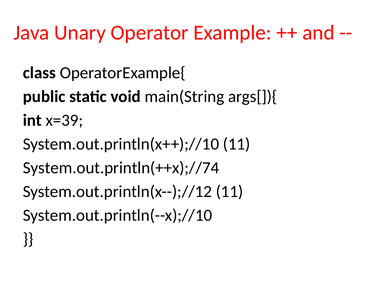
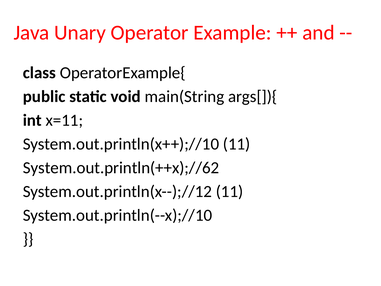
x=39: x=39 -> x=11
System.out.println(++x);//74: System.out.println(++x);//74 -> System.out.println(++x);//62
